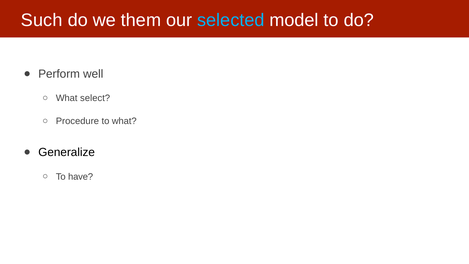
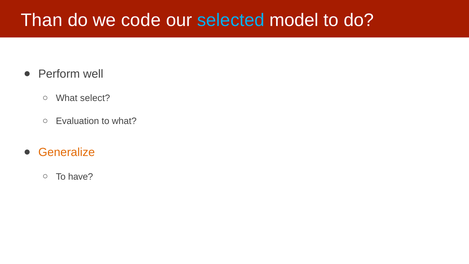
Such: Such -> Than
them: them -> code
Procedure: Procedure -> Evaluation
Generalize colour: black -> orange
